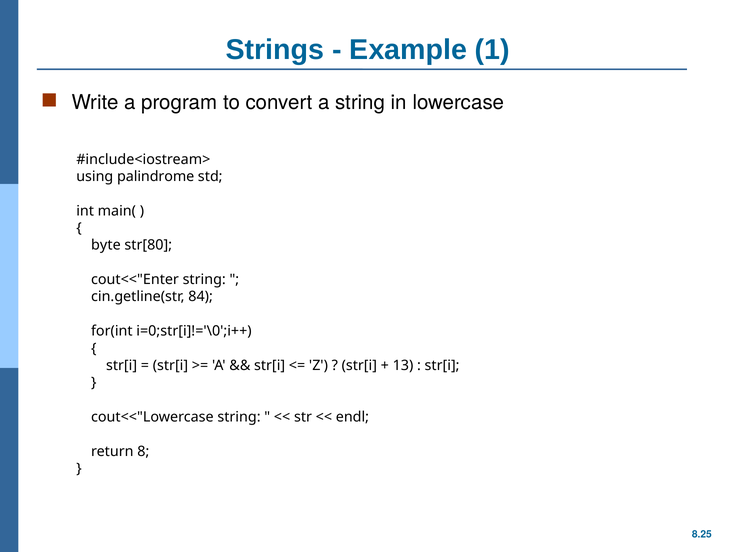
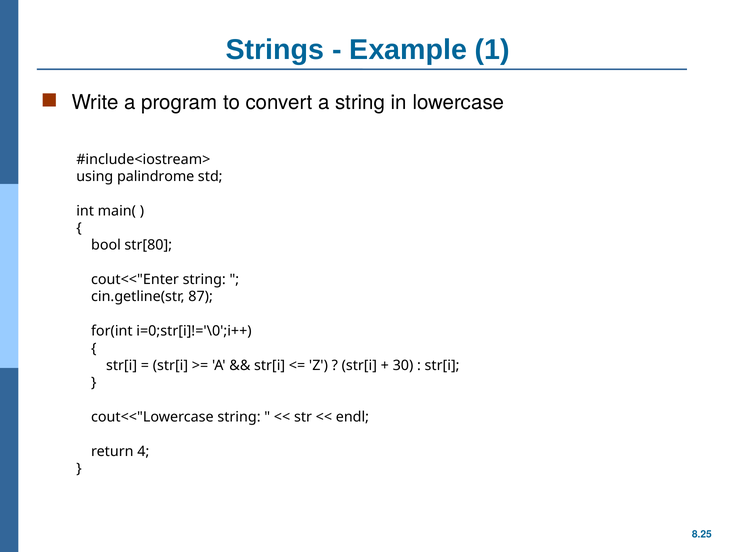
byte: byte -> bool
84: 84 -> 87
13: 13 -> 30
8: 8 -> 4
